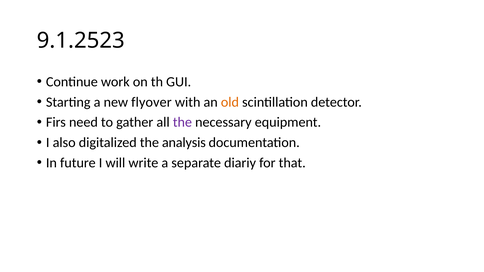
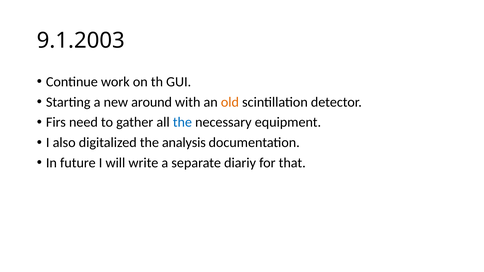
9.1.2523: 9.1.2523 -> 9.1.2003
flyover: flyover -> around
the at (182, 122) colour: purple -> blue
